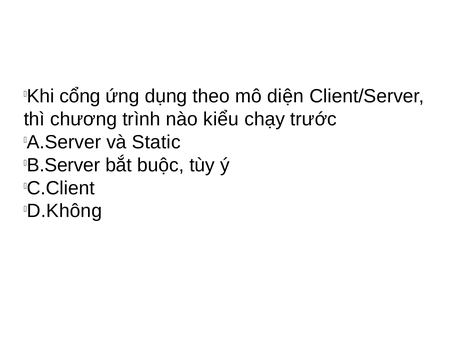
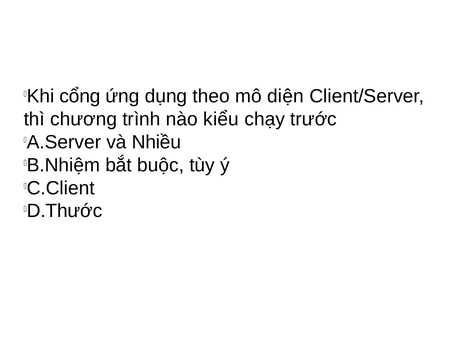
Static: Static -> Nhiều
B.Server: B.Server -> B.Nhiệm
D.Không: D.Không -> D.Thước
